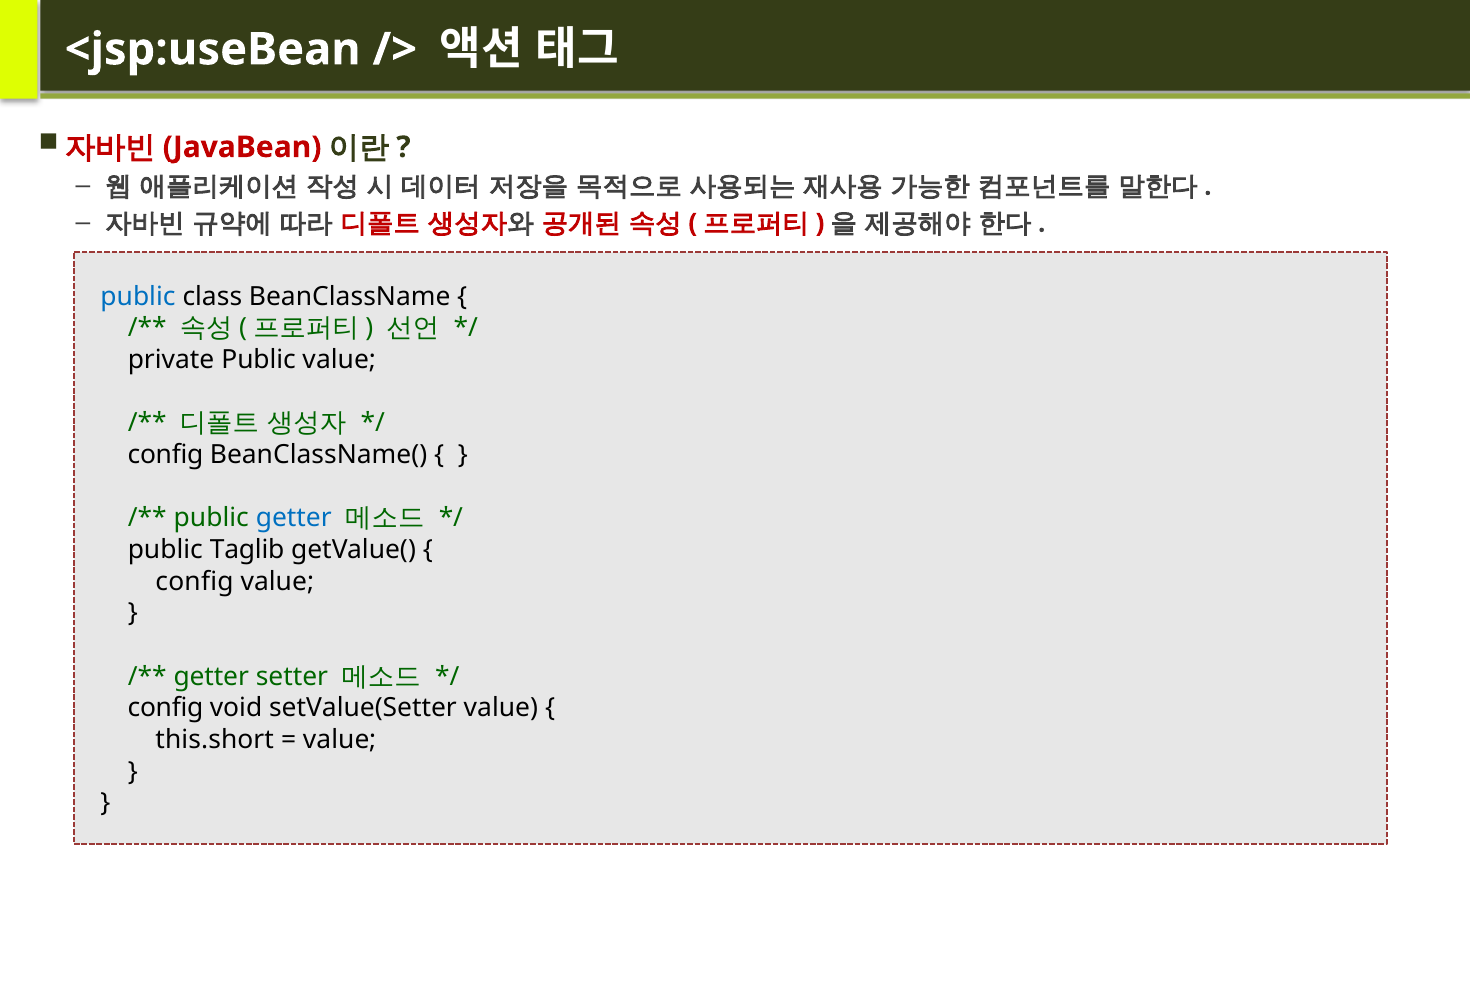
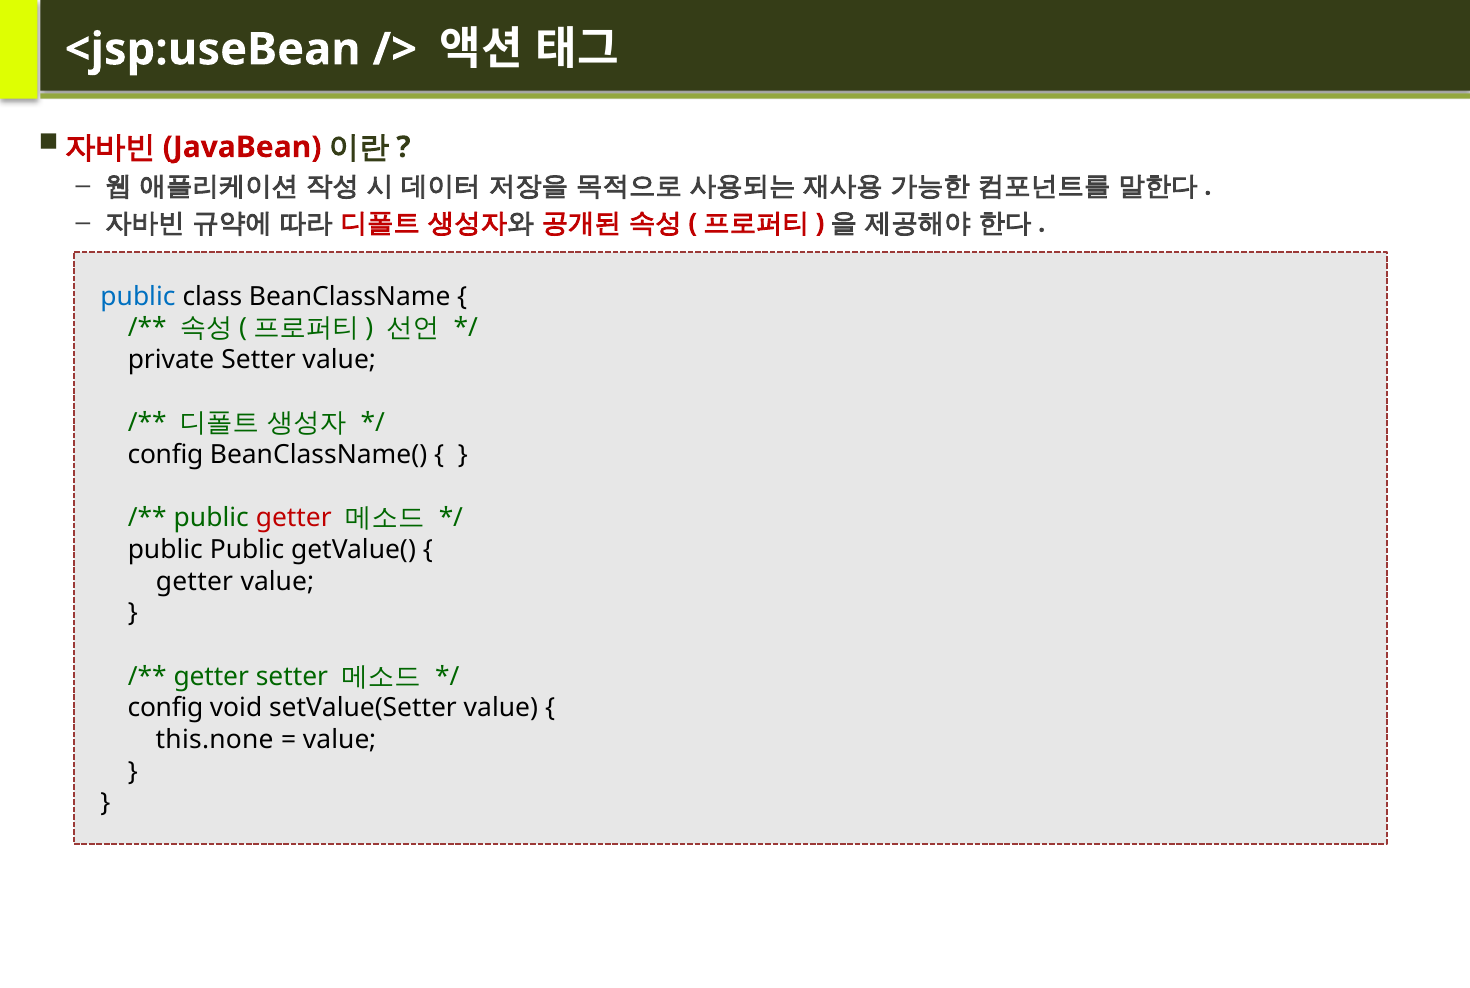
private Public: Public -> Setter
getter at (294, 518) colour: blue -> red
public Taglib: Taglib -> Public
config at (194, 582): config -> getter
this.short: this.short -> this.none
